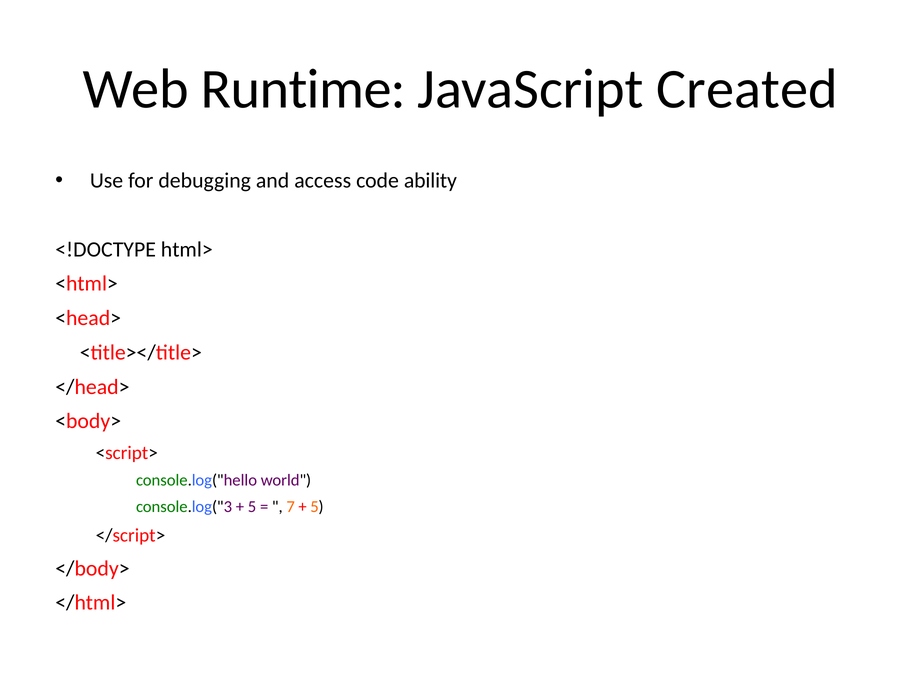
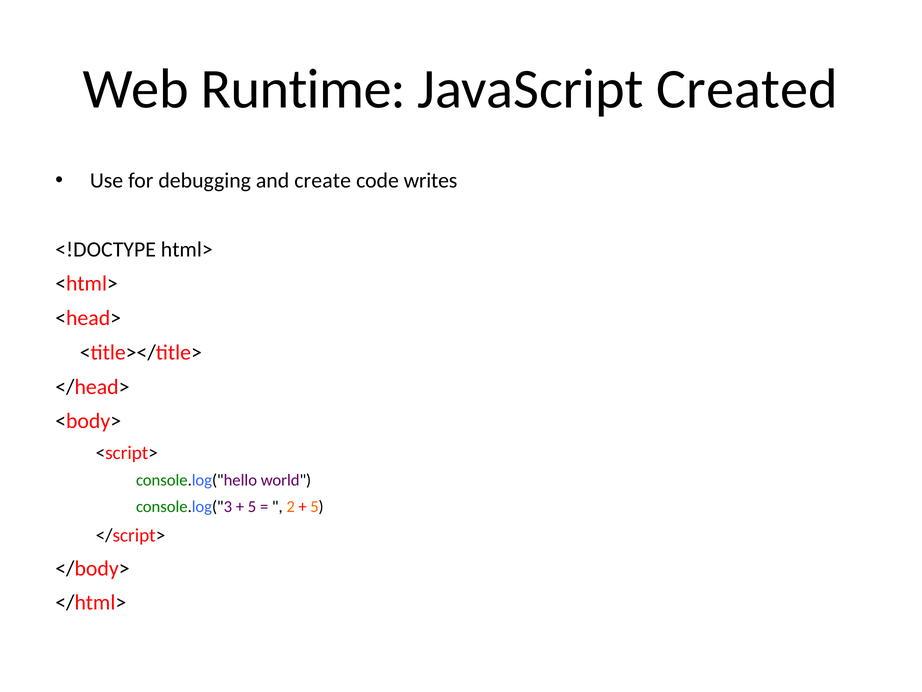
access: access -> create
ability: ability -> writes
7: 7 -> 2
